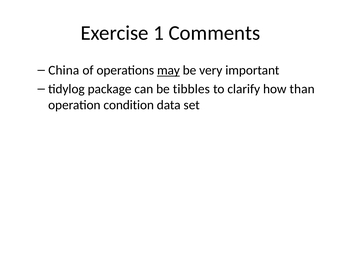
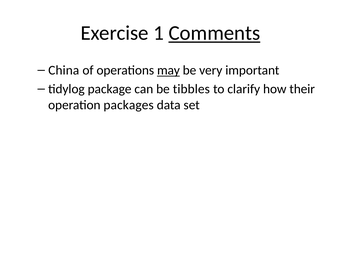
Comments underline: none -> present
than: than -> their
condition: condition -> packages
